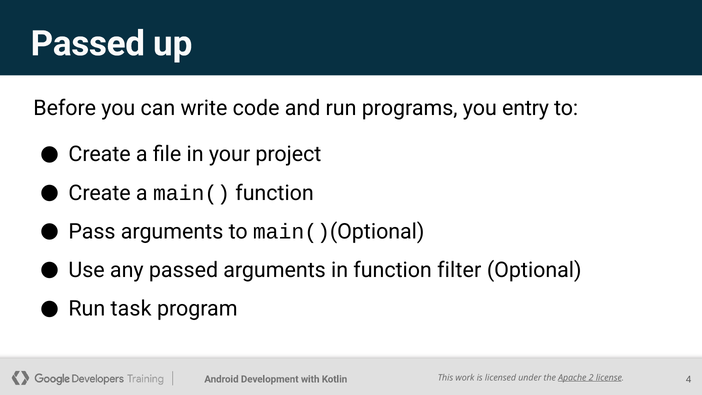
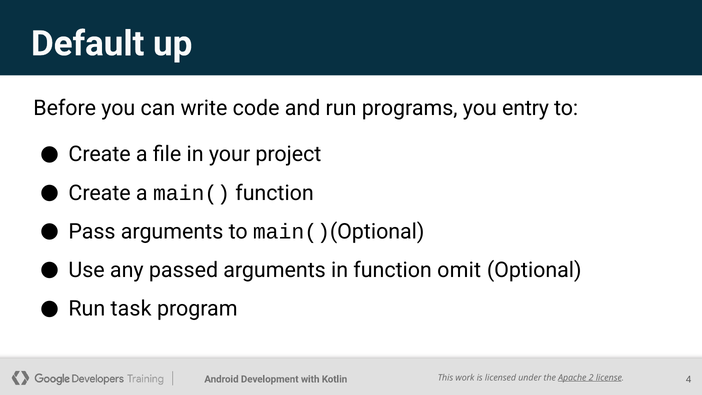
Passed at (88, 44): Passed -> Default
filter: filter -> omit
